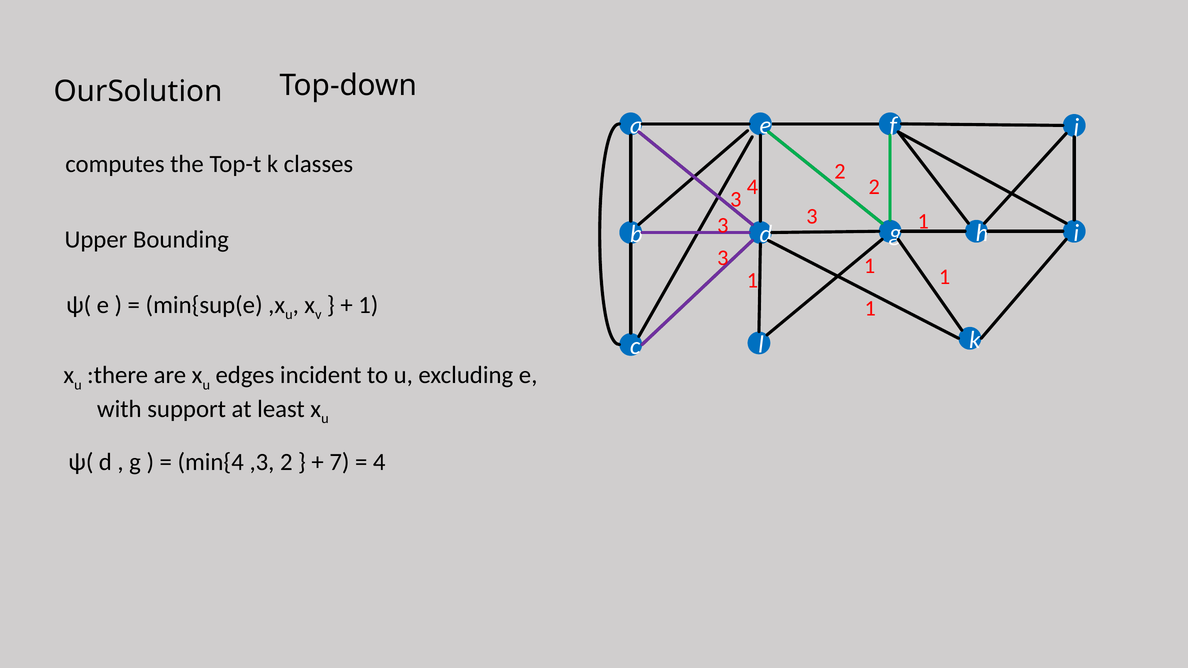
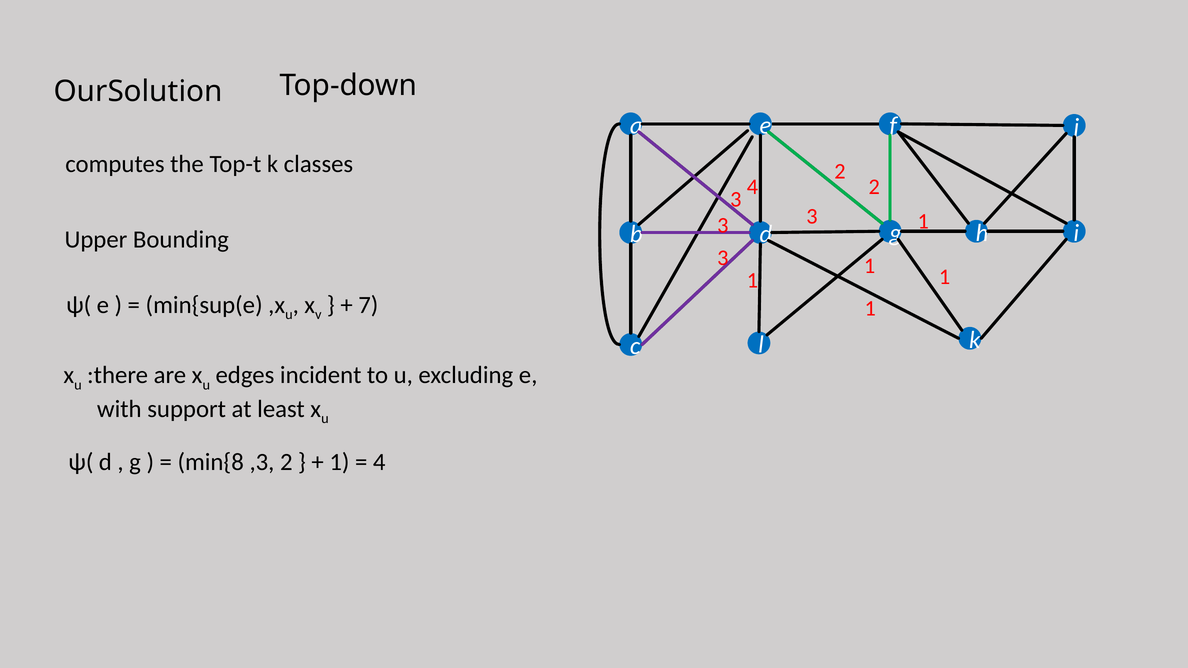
1 at (368, 305): 1 -> 7
min{4: min{4 -> min{8
7 at (339, 462): 7 -> 1
